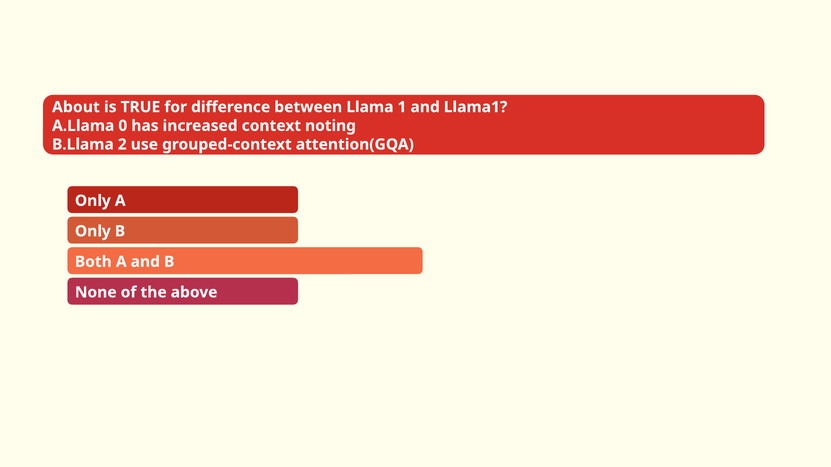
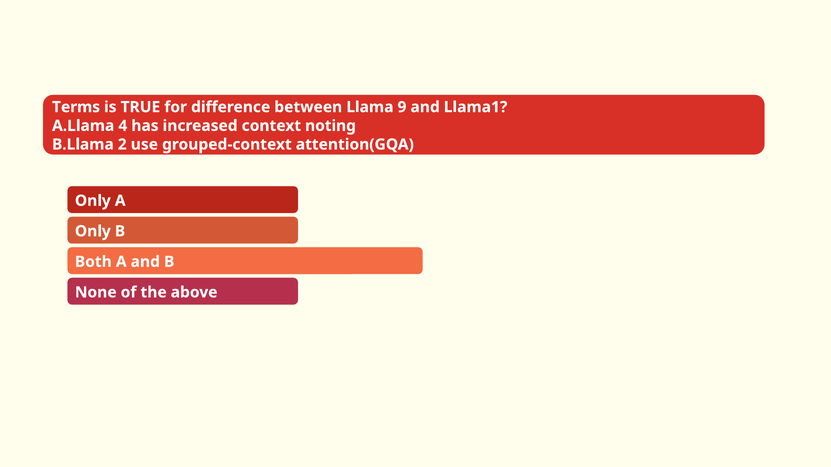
About: About -> Terms
1: 1 -> 9
0: 0 -> 4
